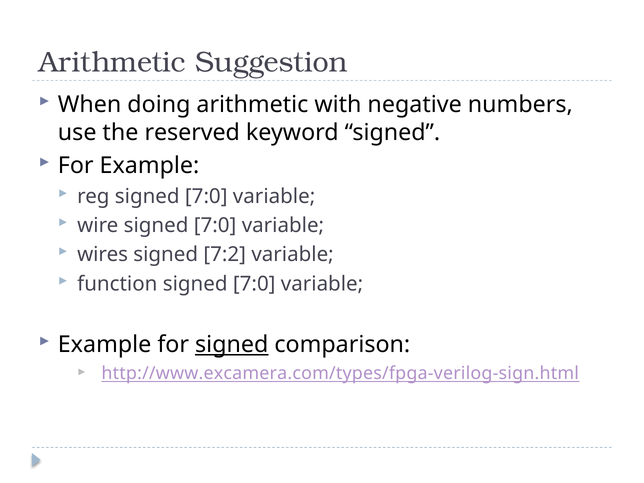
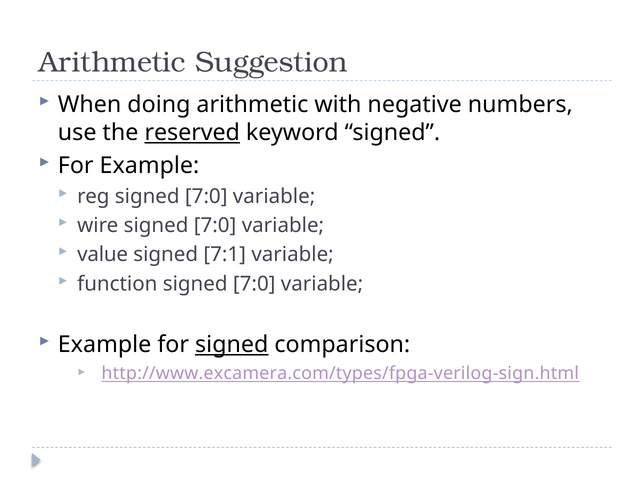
reserved underline: none -> present
wires: wires -> value
7:2: 7:2 -> 7:1
